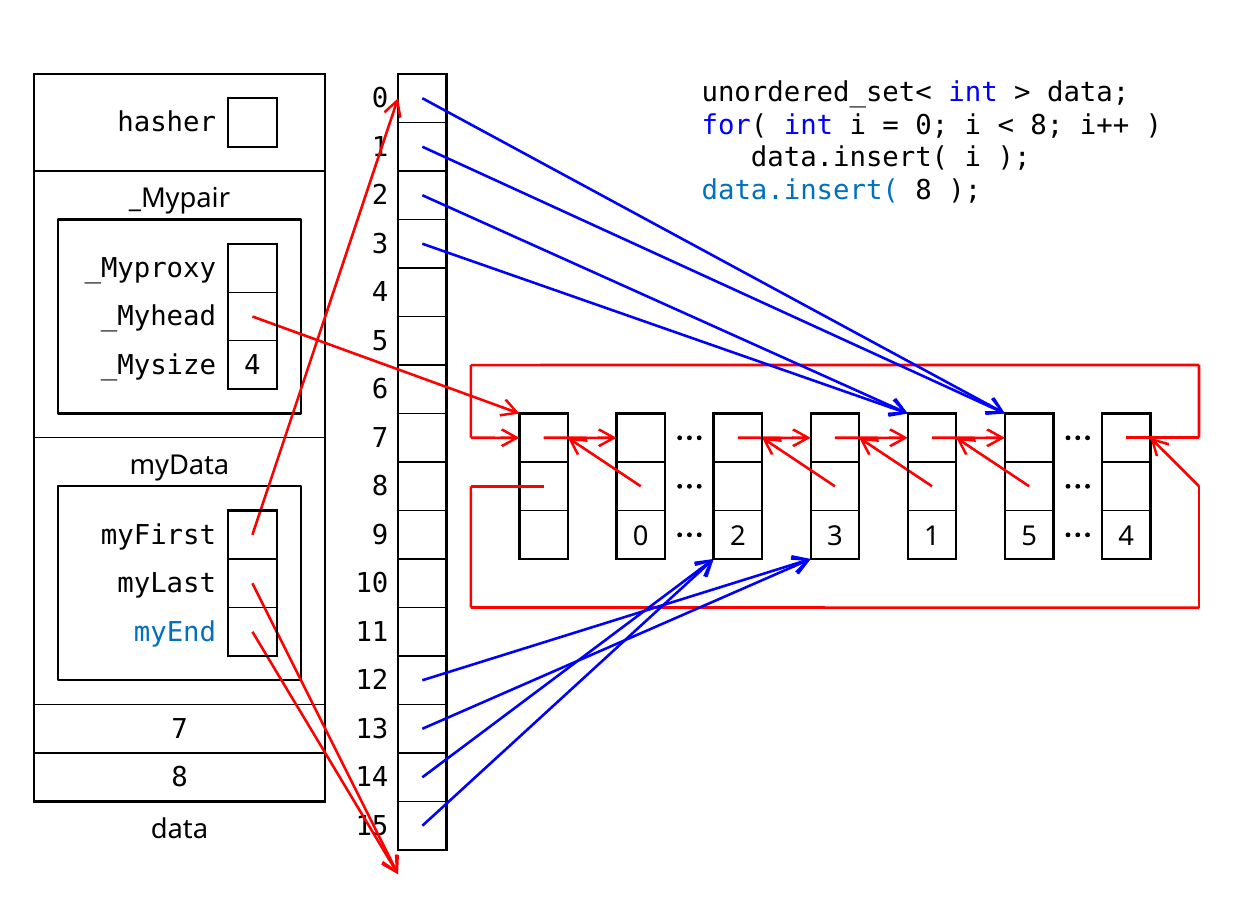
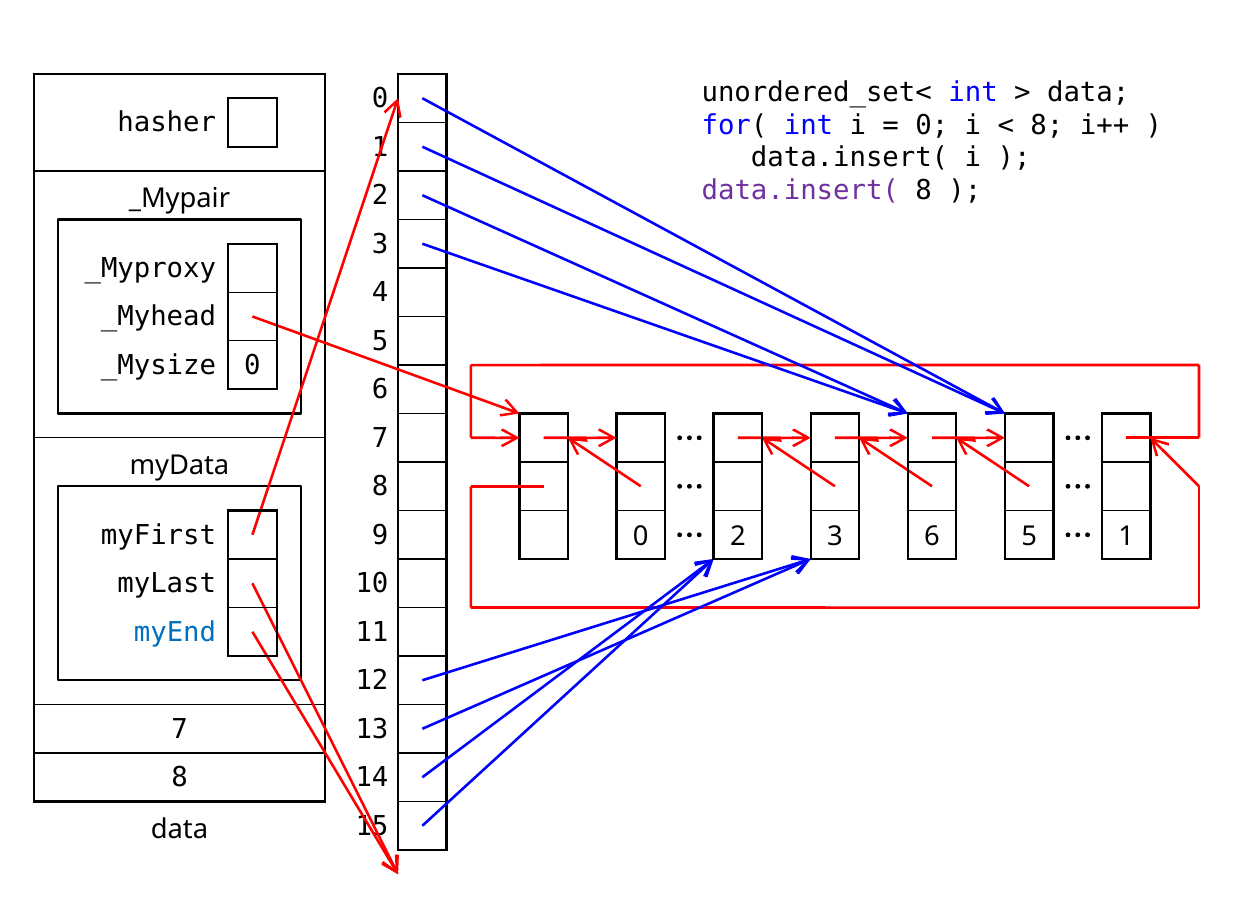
data.insert( at (800, 191) colour: blue -> purple
4 at (252, 366): 4 -> 0
2 1: 1 -> 6
4 at (1126, 537): 4 -> 1
